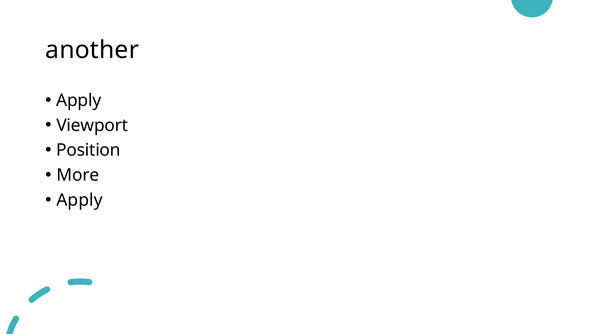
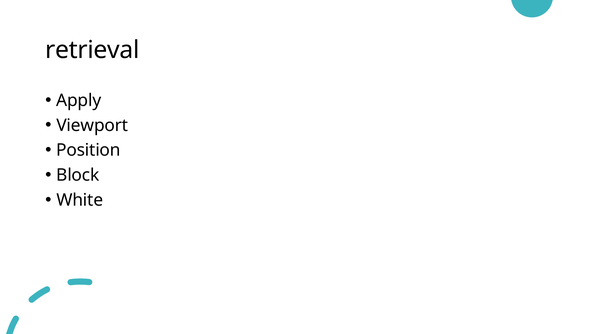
another: another -> retrieval
More: More -> Block
Apply at (80, 200): Apply -> White
